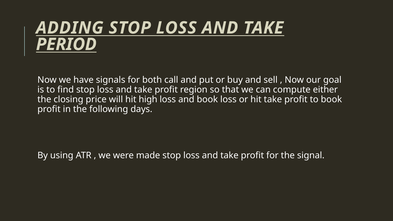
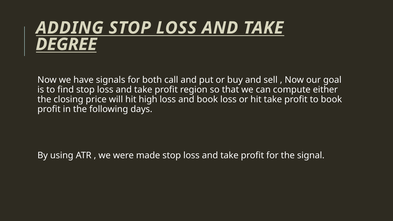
PERIOD: PERIOD -> DEGREE
